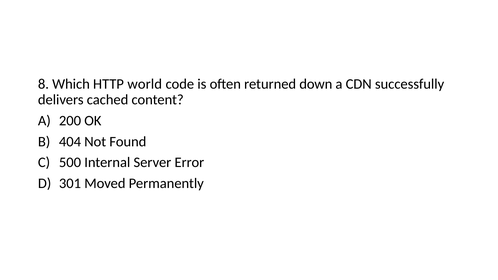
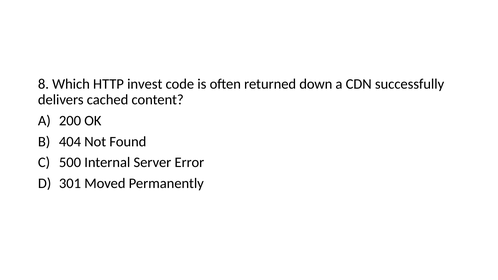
world: world -> invest
